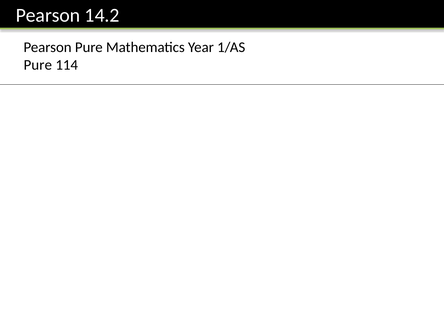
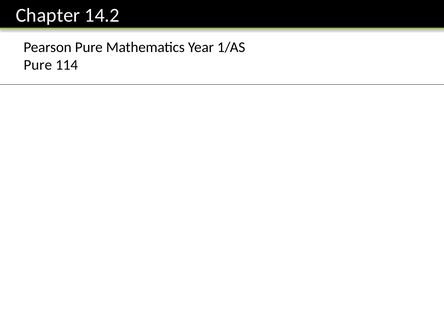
Pearson at (48, 15): Pearson -> Chapter
